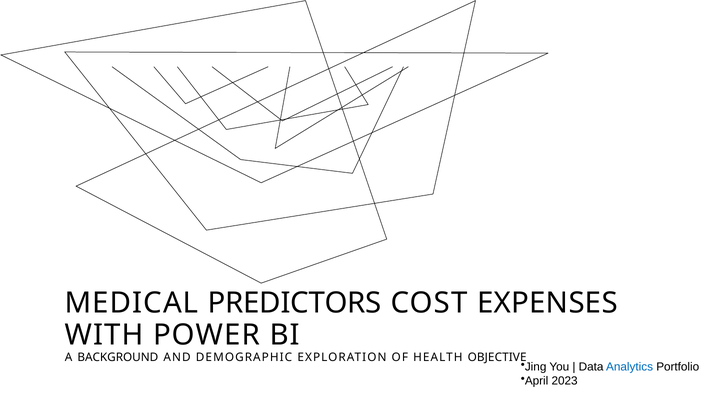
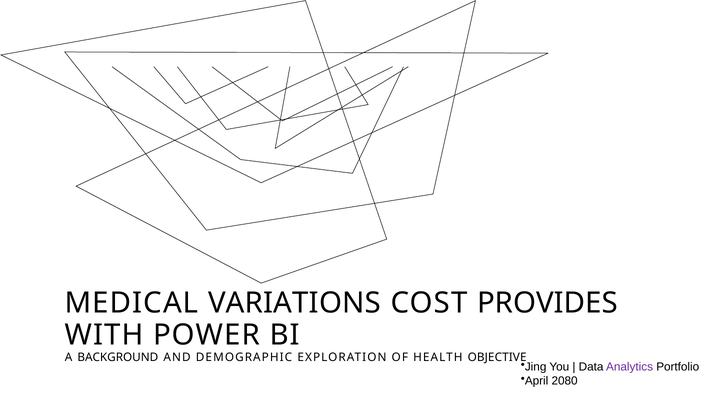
PREDICTORS: PREDICTORS -> VARIATIONS
EXPENSES: EXPENSES -> PROVIDES
Analytics colour: blue -> purple
2023: 2023 -> 2080
